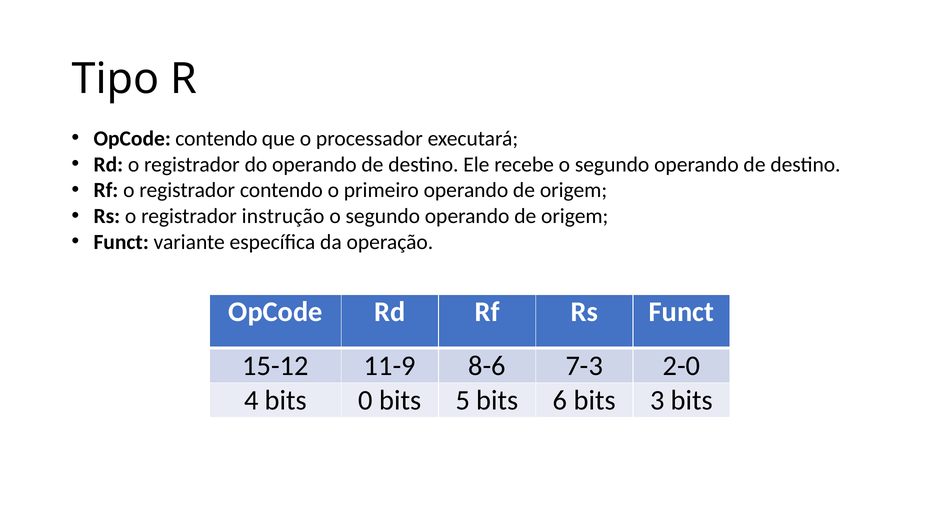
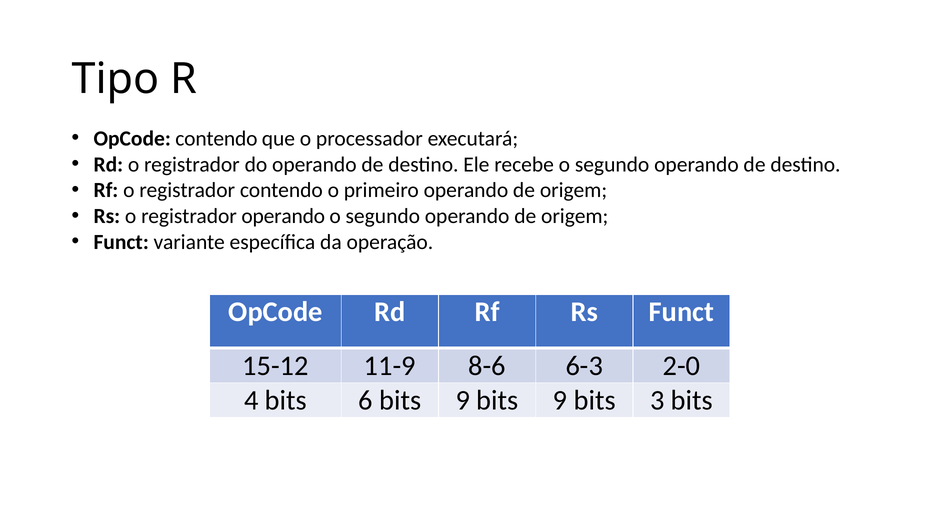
registrador instrução: instrução -> operando
7-3: 7-3 -> 6-3
0: 0 -> 6
5 at (463, 400): 5 -> 9
6 at (560, 400): 6 -> 9
